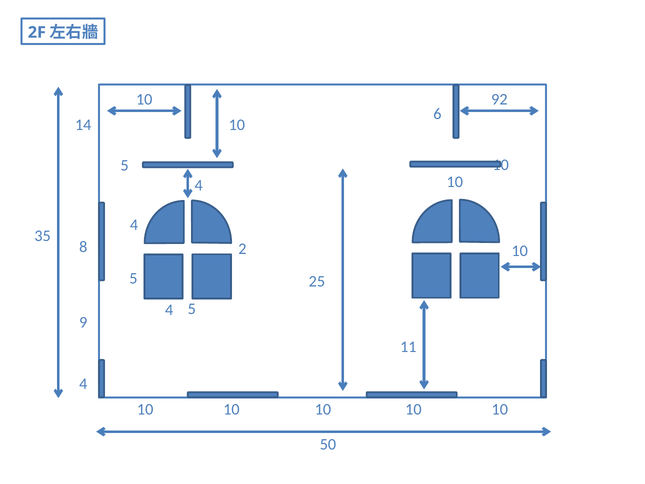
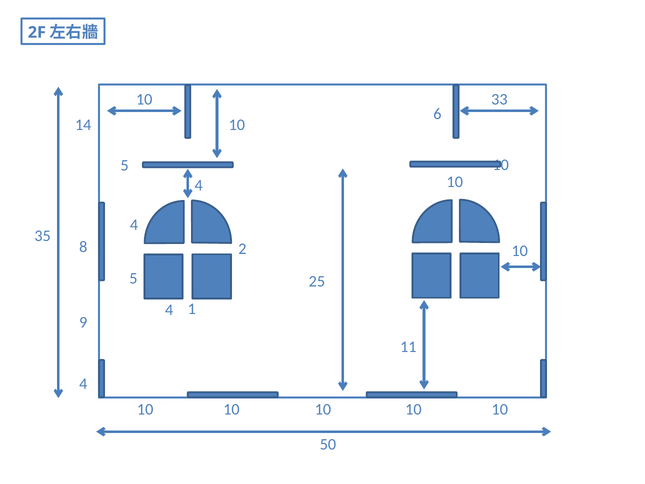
92: 92 -> 33
5 at (192, 309): 5 -> 1
